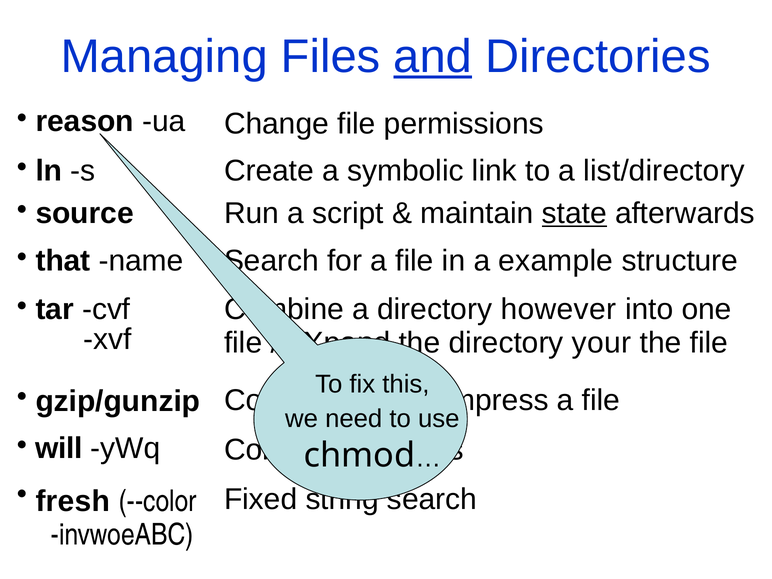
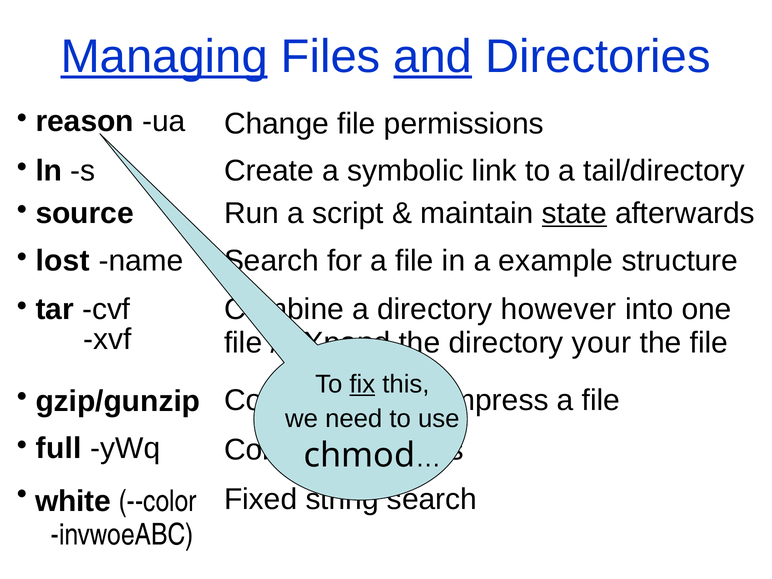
Managing underline: none -> present
list/directory: list/directory -> tail/directory
that: that -> lost
fix underline: none -> present
will: will -> full
fresh: fresh -> white
